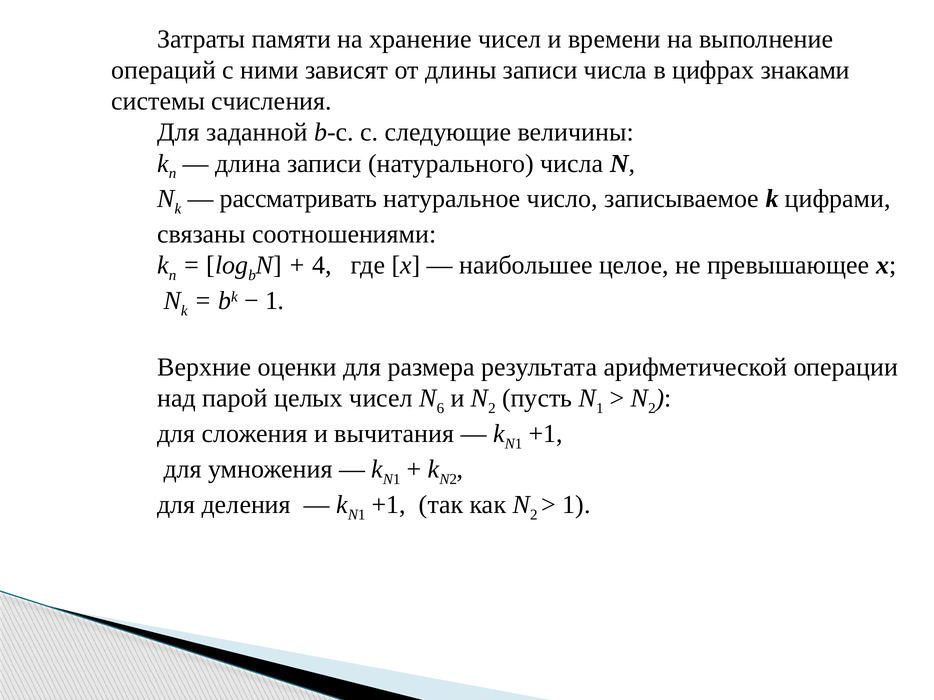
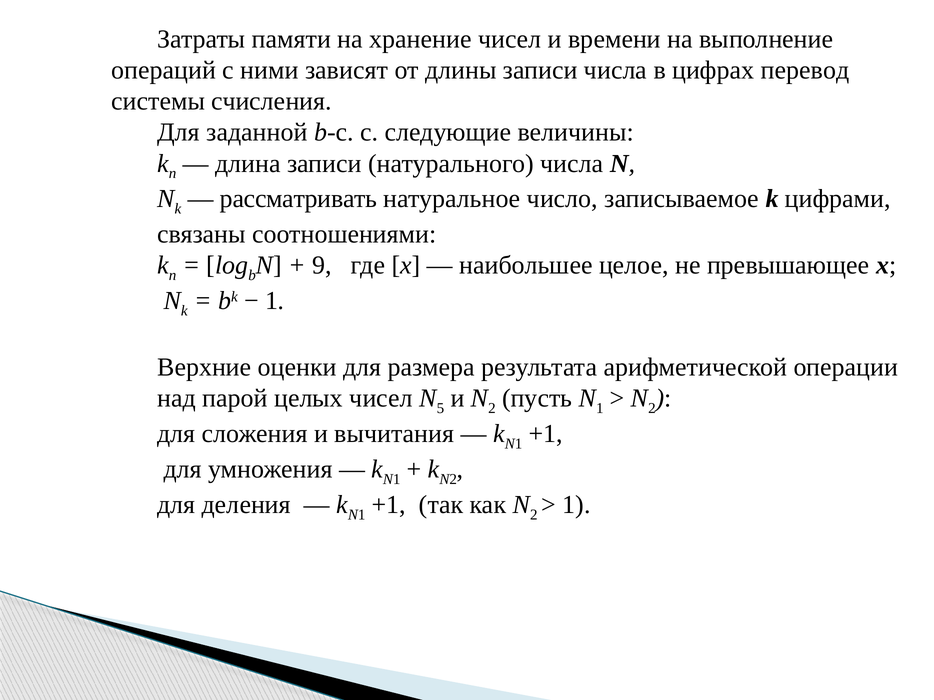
знаками: знаками -> перевод
4: 4 -> 9
6: 6 -> 5
